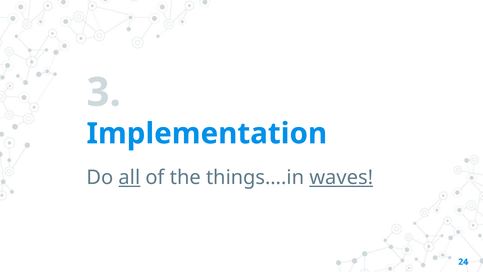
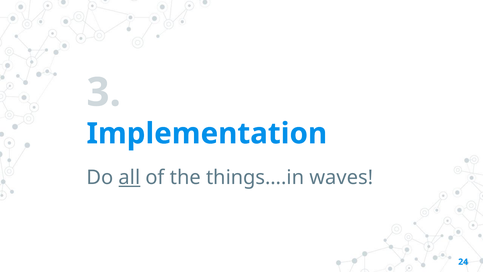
waves underline: present -> none
